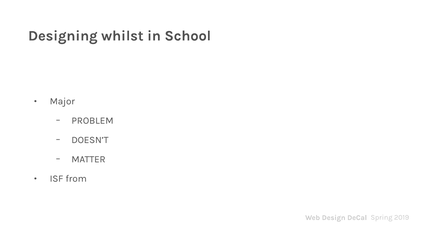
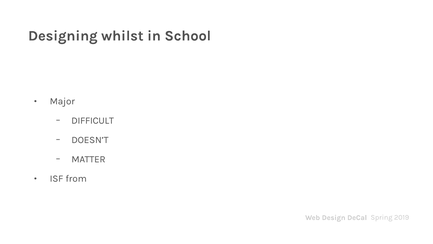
PROBLEM: PROBLEM -> DIFFICULT
